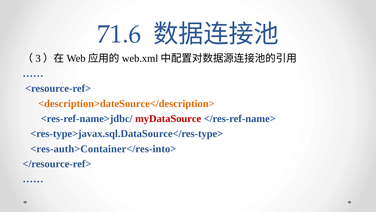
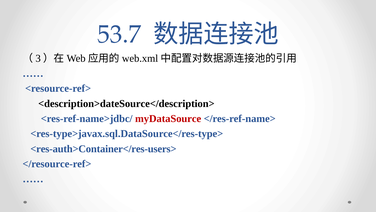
71.6: 71.6 -> 53.7
<description>dateSource</description> colour: orange -> black
<res-auth>Container</res-into>: <res-auth>Container</res-into> -> <res-auth>Container</res-users>
